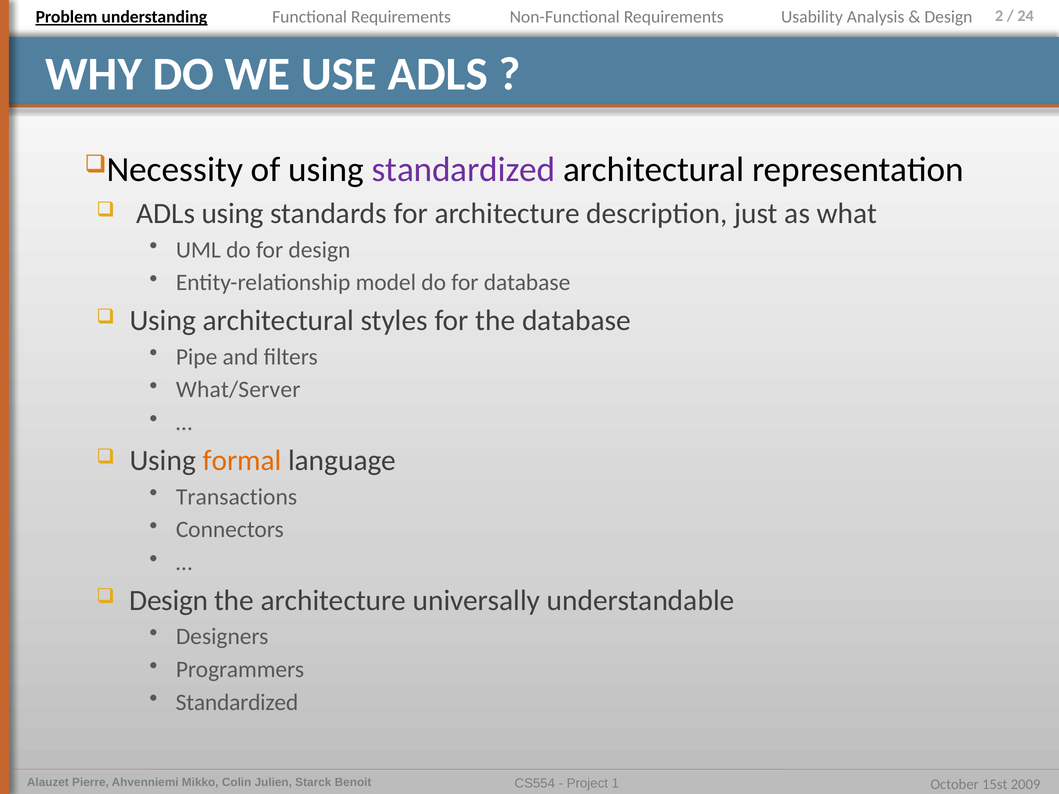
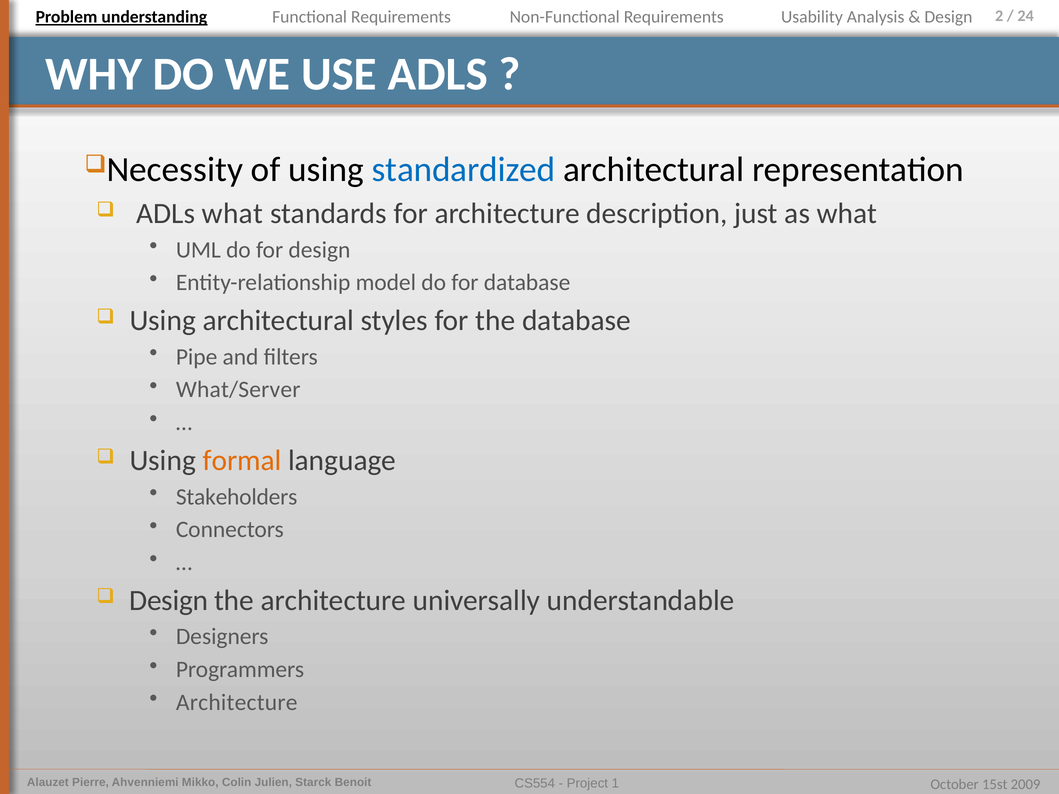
standardized at (464, 170) colour: purple -> blue
ADLs using: using -> what
Transactions: Transactions -> Stakeholders
Standardized at (237, 703): Standardized -> Architecture
